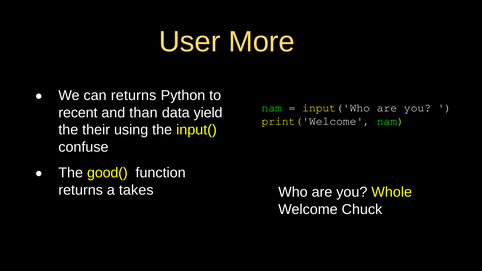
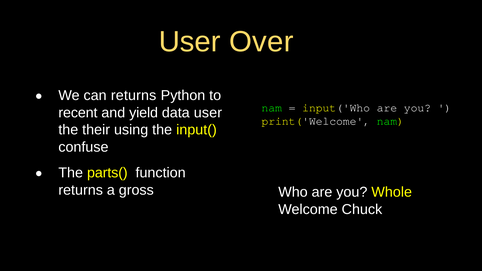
More: More -> Over
than: than -> yield
data yield: yield -> user
good(: good( -> parts(
takes: takes -> gross
